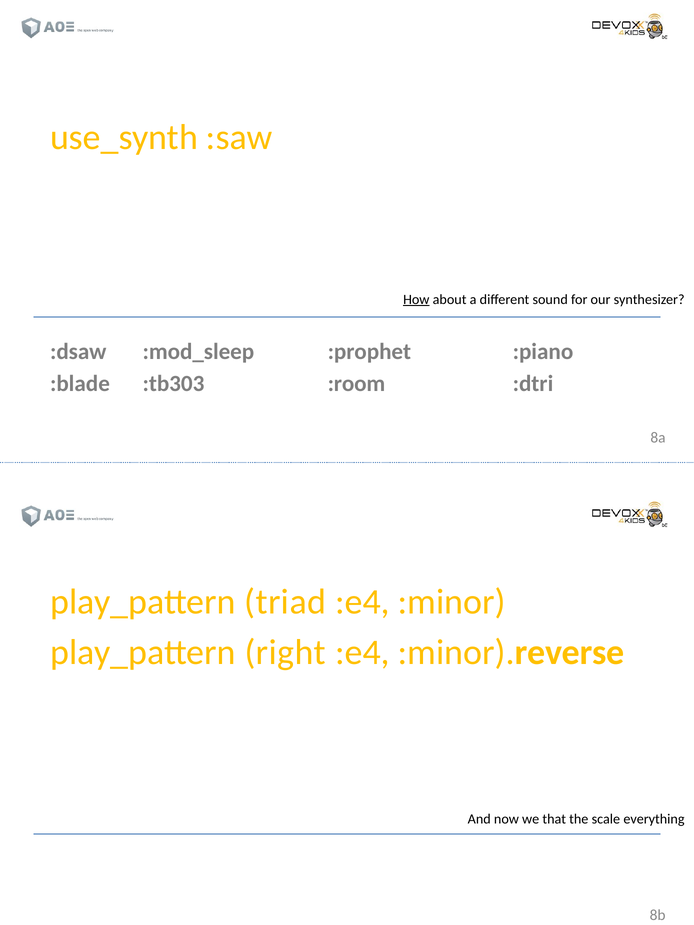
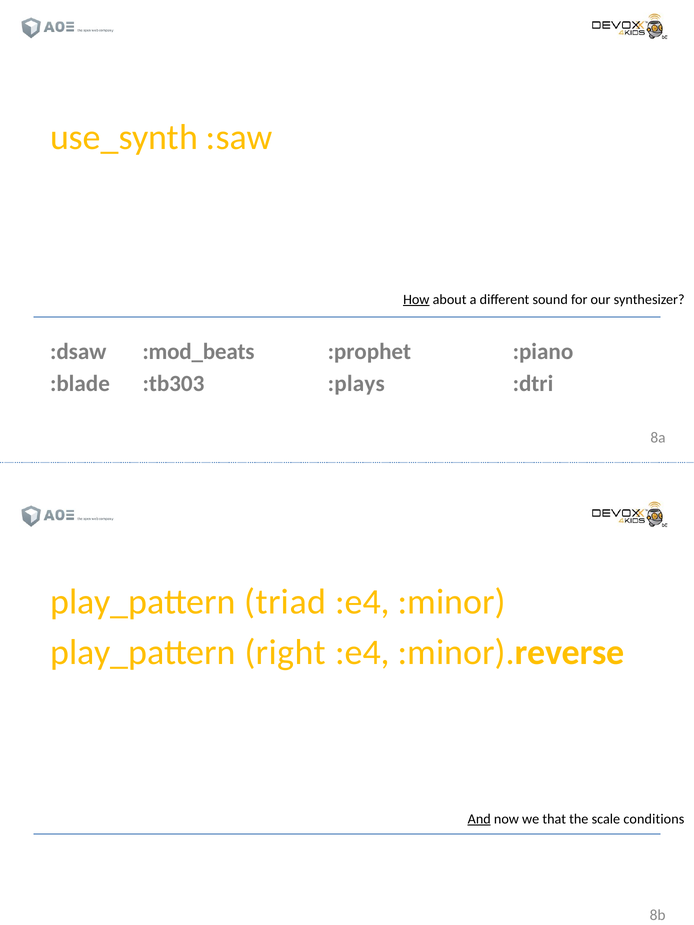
:mod_sleep: :mod_sleep -> :mod_beats
:room: :room -> :plays
And underline: none -> present
everything: everything -> conditions
